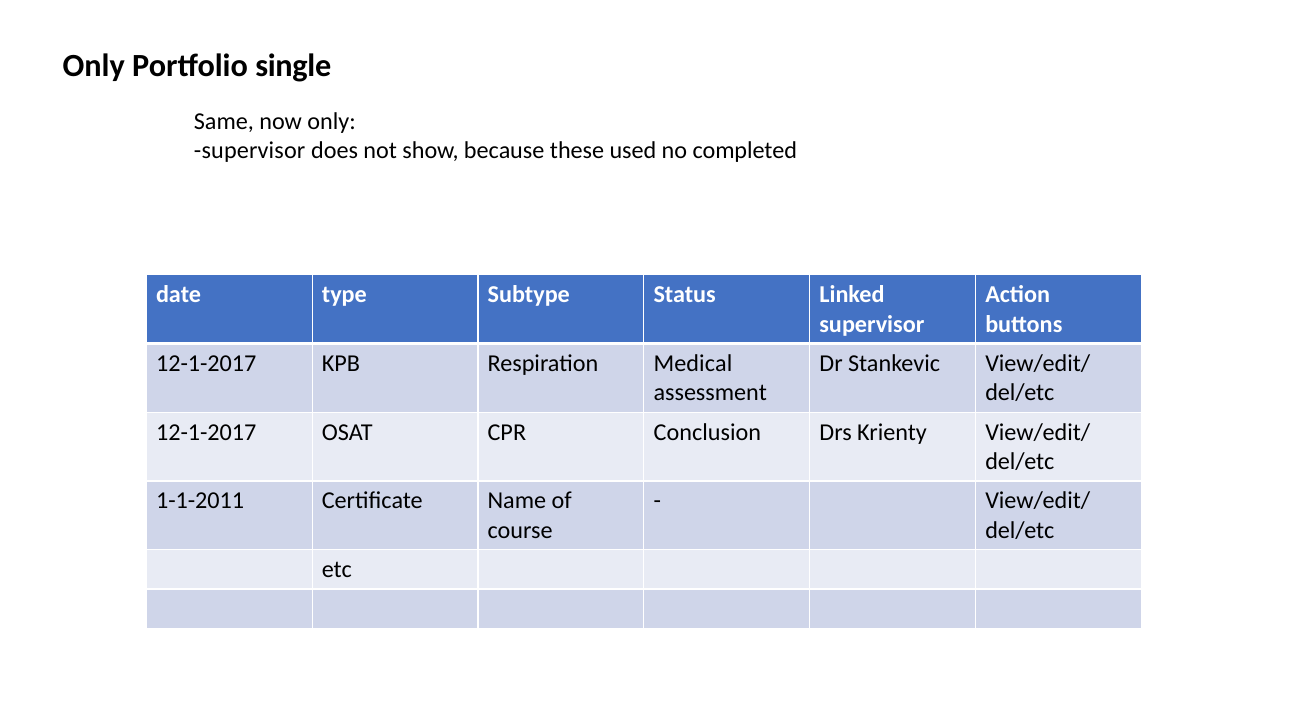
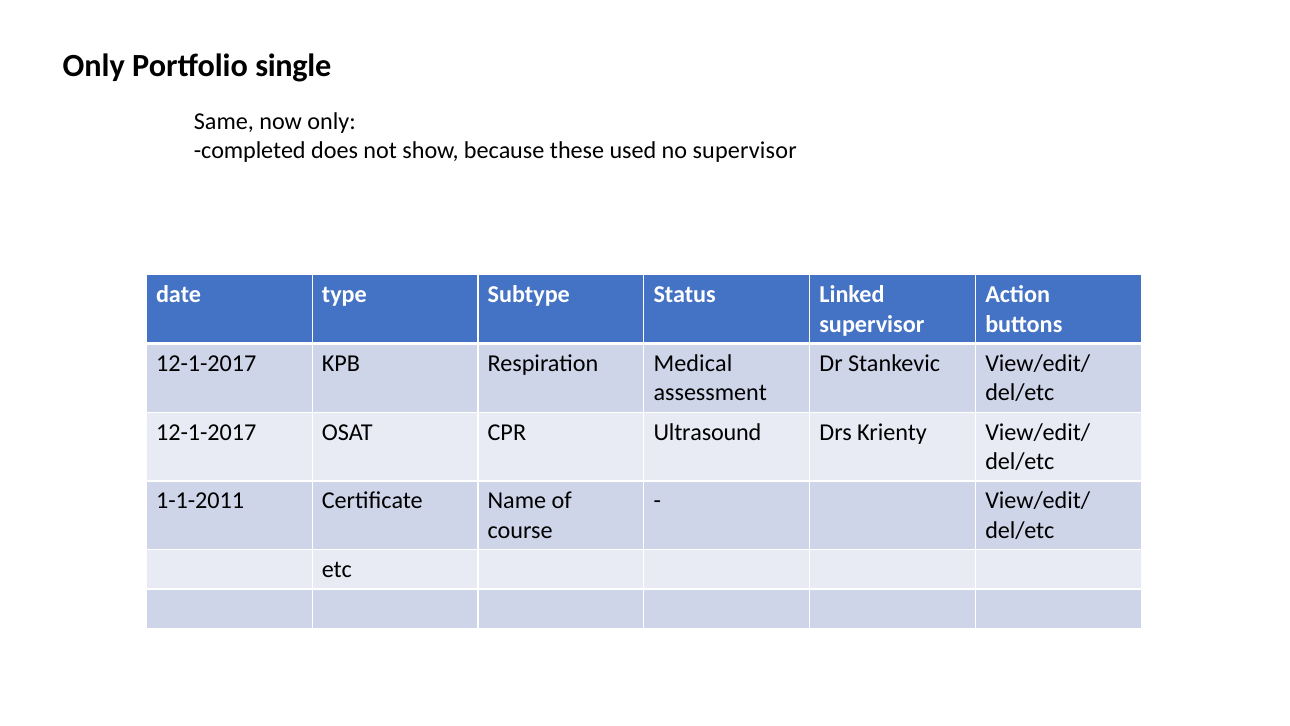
supervisor at (250, 151): supervisor -> completed
no completed: completed -> supervisor
Conclusion: Conclusion -> Ultrasound
